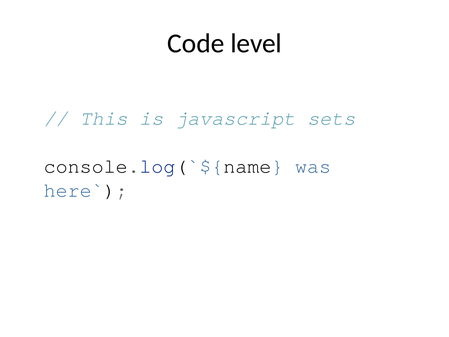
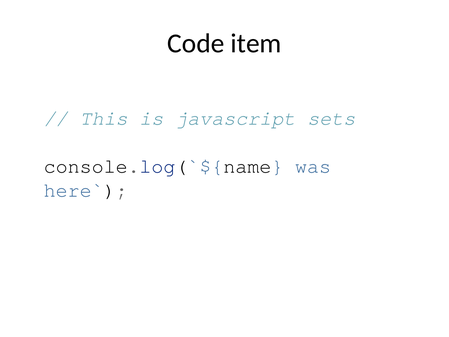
level: level -> item
